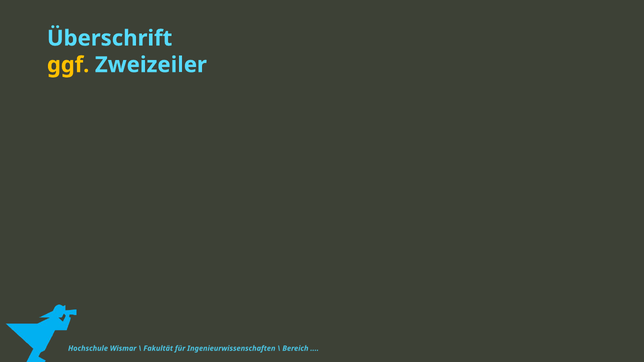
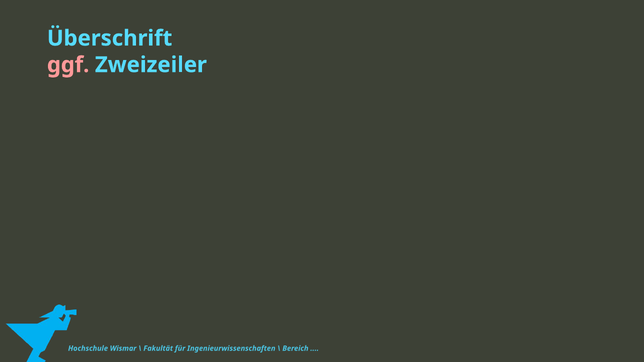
ggf colour: yellow -> pink
